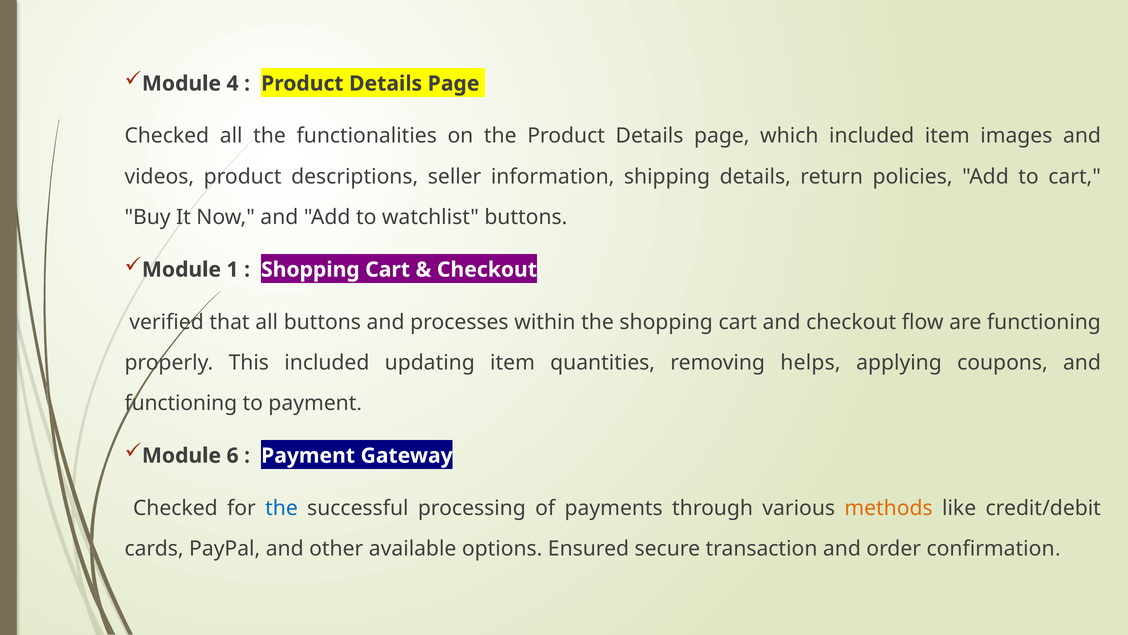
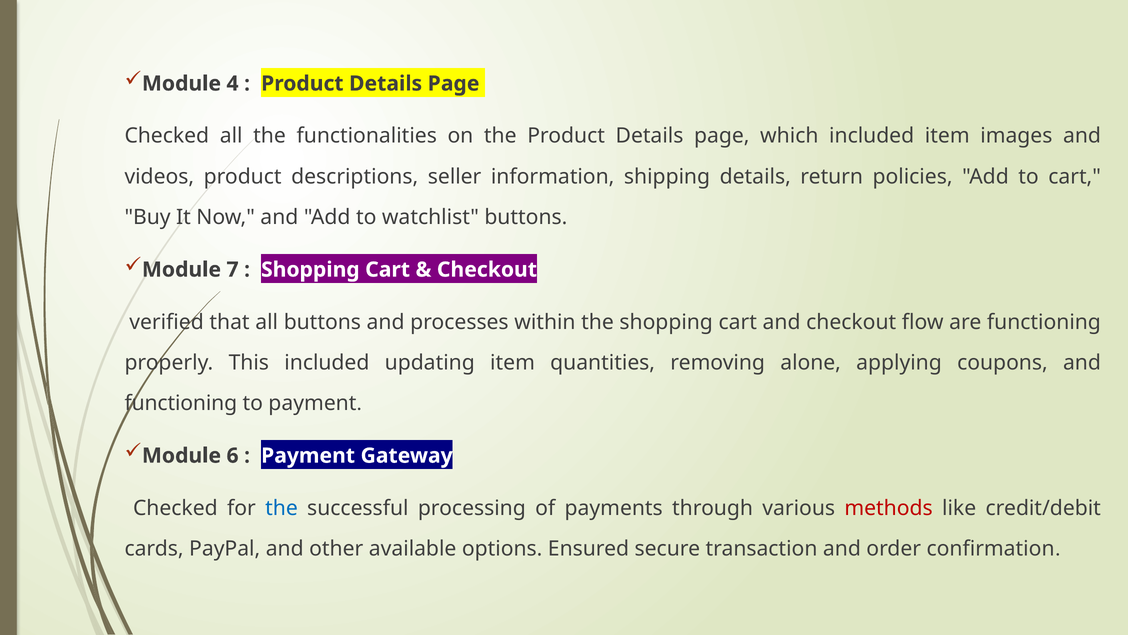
1: 1 -> 7
helps: helps -> alone
methods colour: orange -> red
